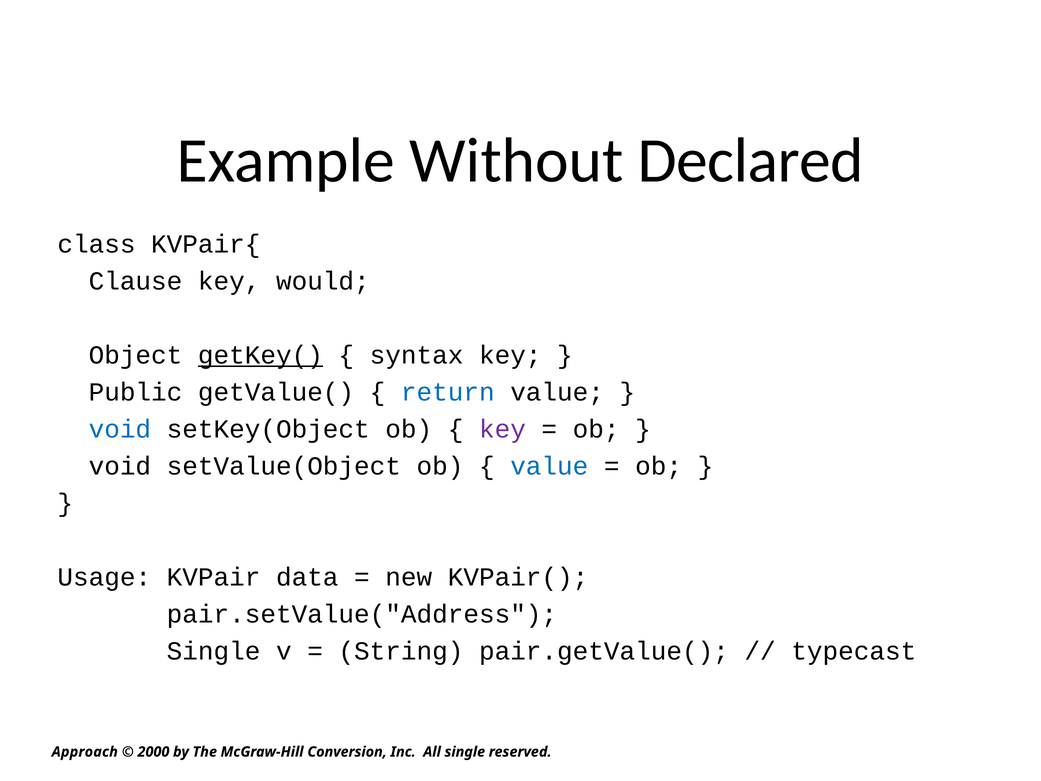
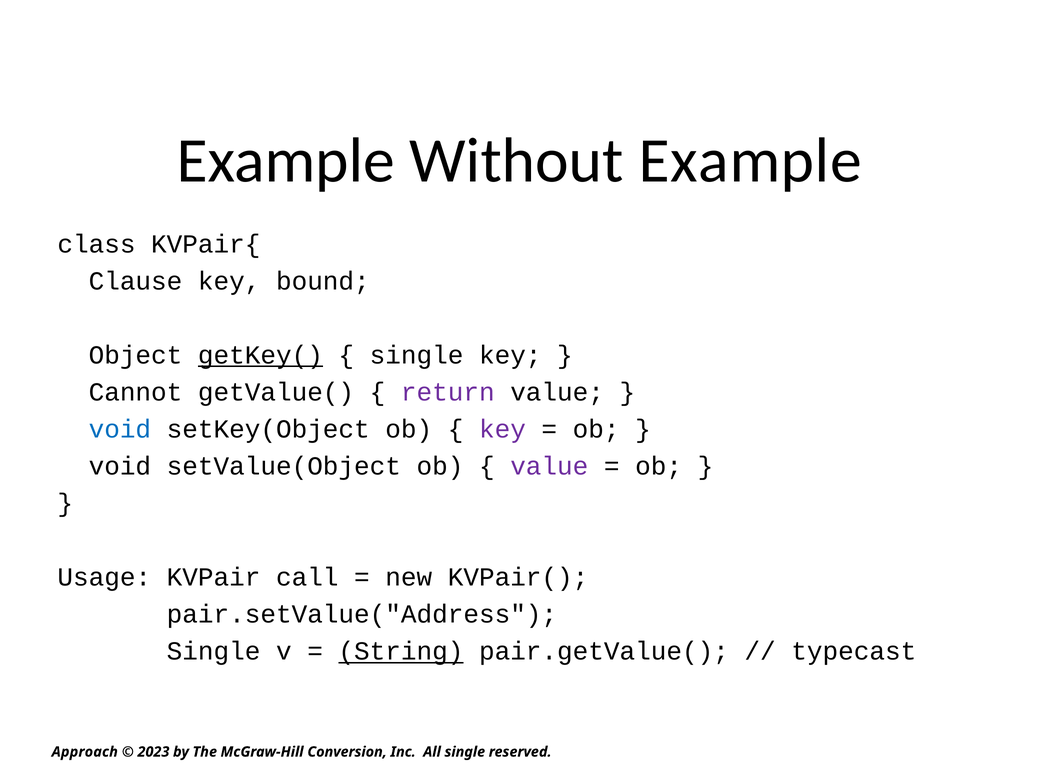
Without Declared: Declared -> Example
would: would -> bound
syntax at (417, 355): syntax -> single
Public: Public -> Cannot
return colour: blue -> purple
value at (549, 466) colour: blue -> purple
data: data -> call
String underline: none -> present
2000: 2000 -> 2023
